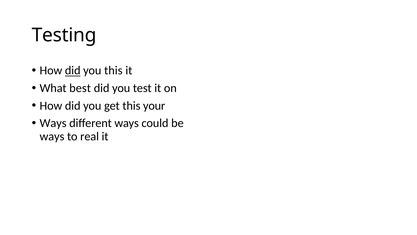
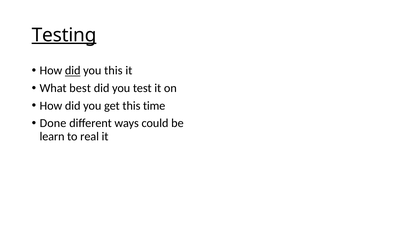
Testing underline: none -> present
your: your -> time
Ways at (53, 123): Ways -> Done
ways at (52, 136): ways -> learn
